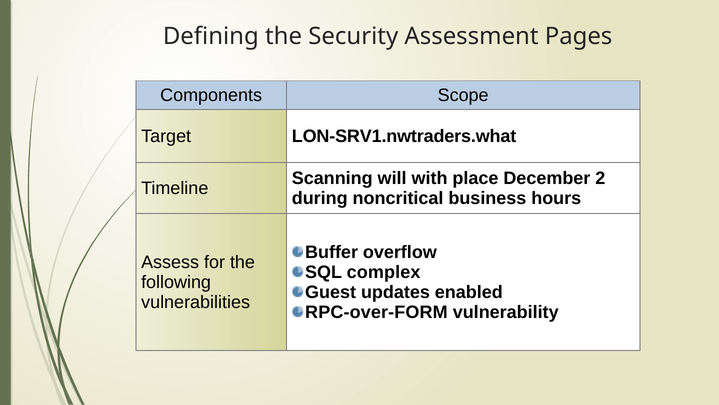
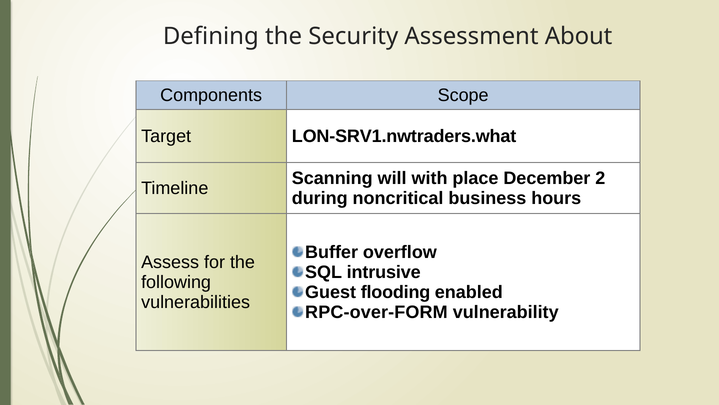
Pages: Pages -> About
complex: complex -> intrusive
updates: updates -> flooding
